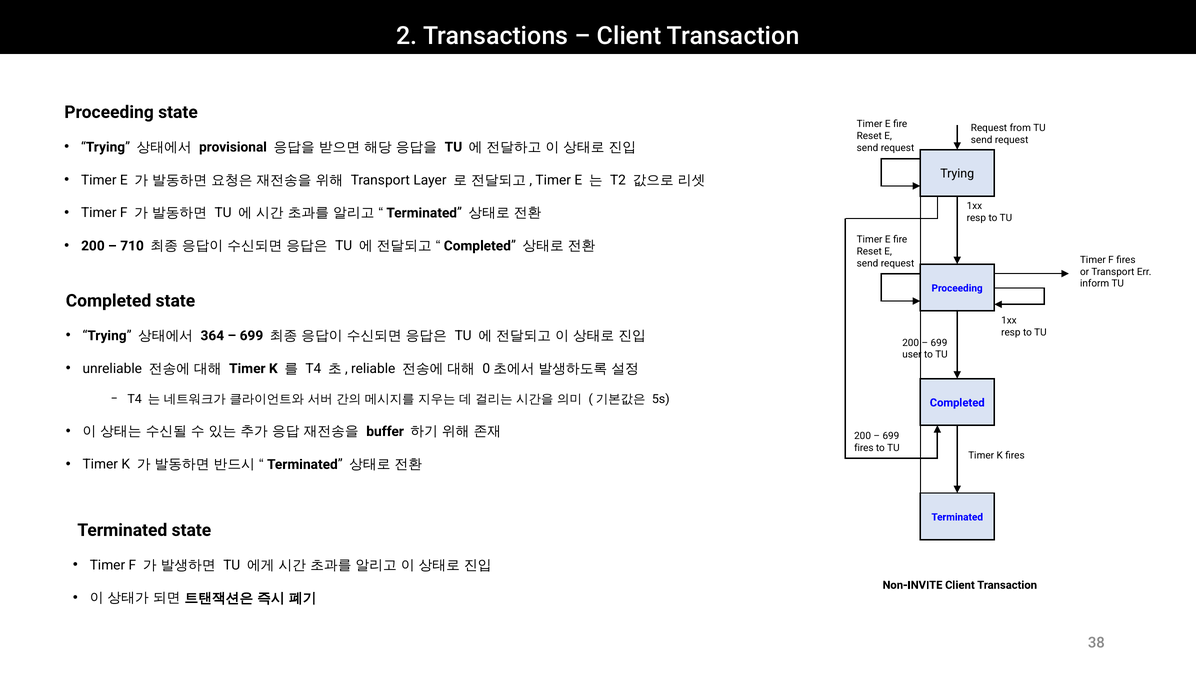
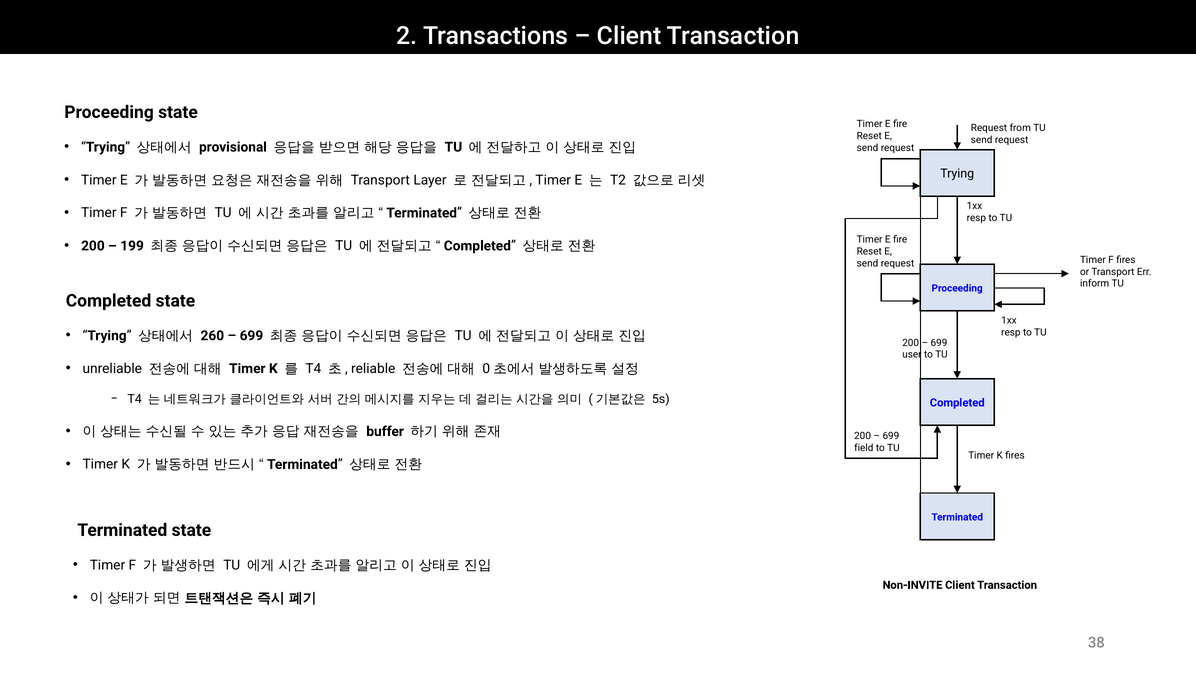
710: 710 -> 199
364: 364 -> 260
fires at (864, 448): fires -> field
